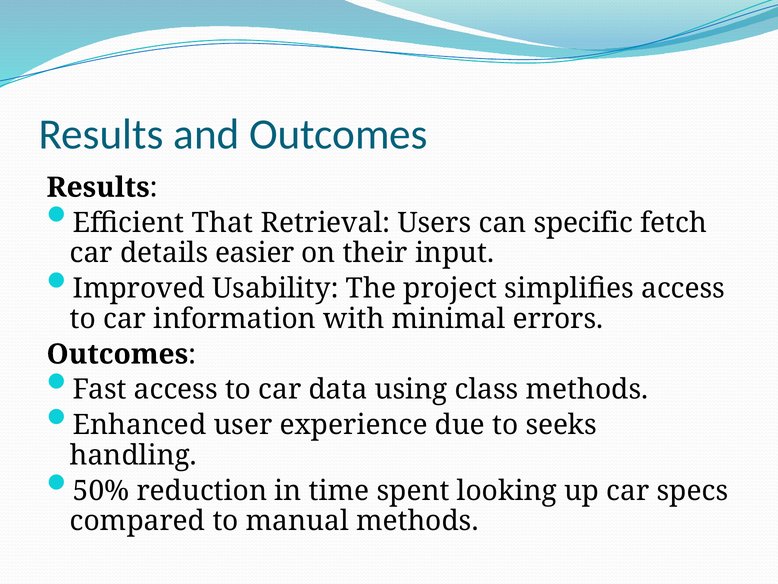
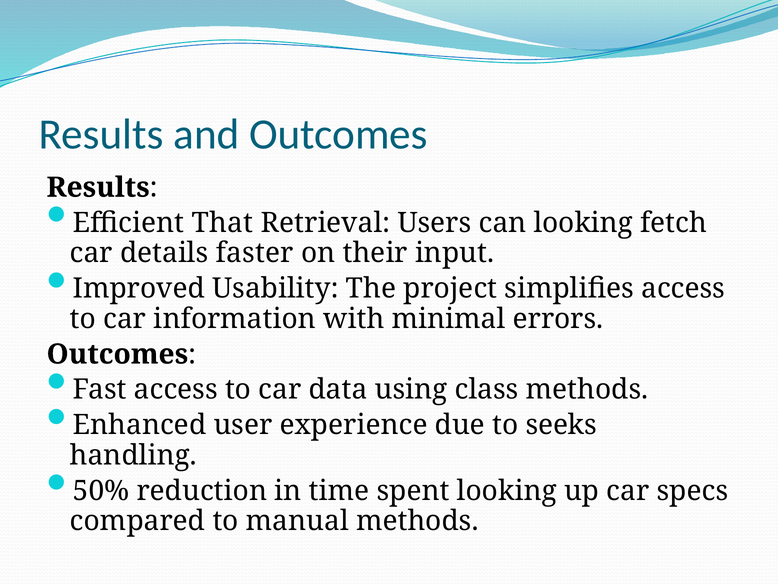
can specific: specific -> looking
easier: easier -> faster
